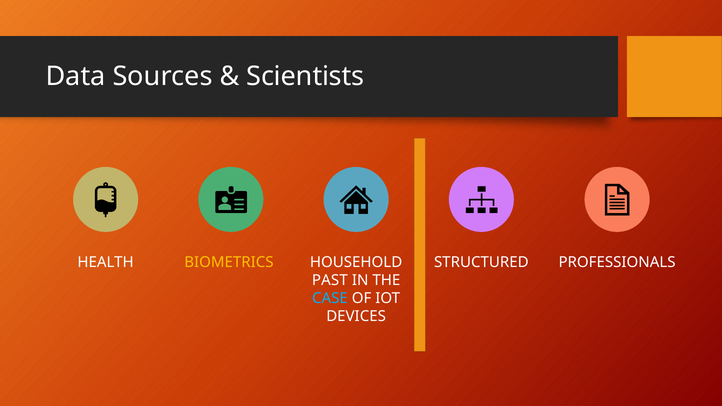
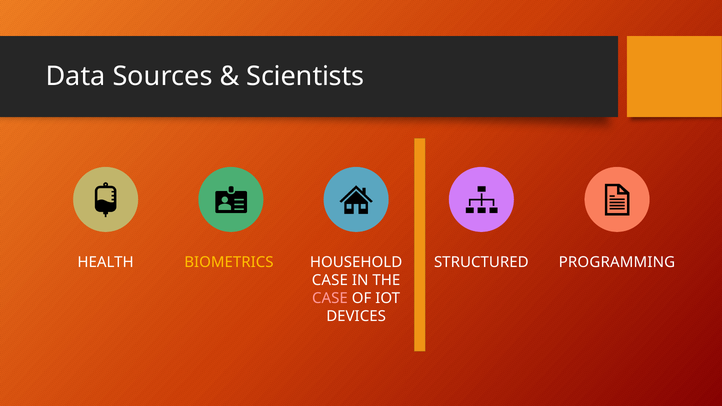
PROFESSIONALS: PROFESSIONALS -> PROGRAMMING
PAST at (330, 280): PAST -> CASE
CASE at (330, 298) colour: light blue -> pink
